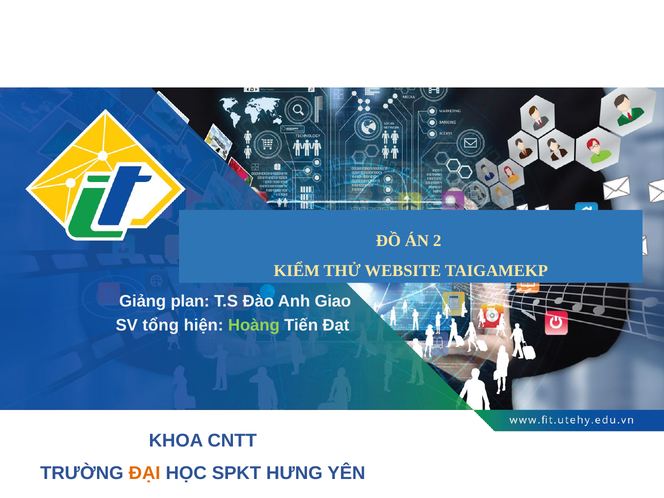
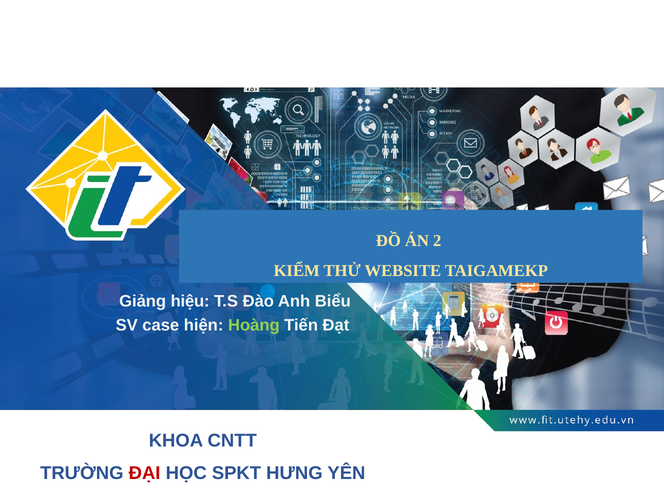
plan: plan -> hiệu
Giao: Giao -> Biểu
tổng: tổng -> case
ĐẠI colour: orange -> red
